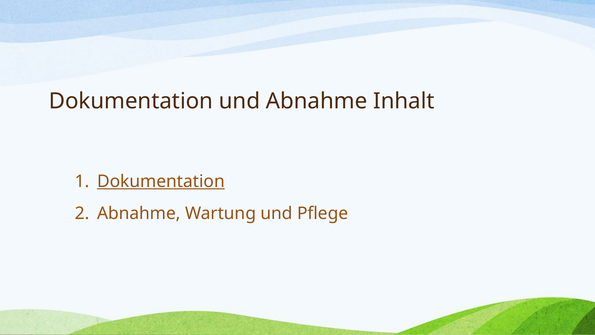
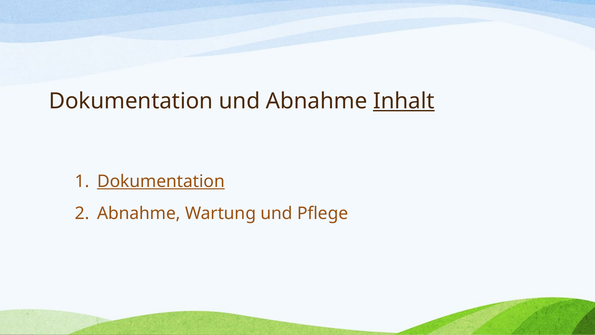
Inhalt underline: none -> present
